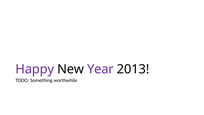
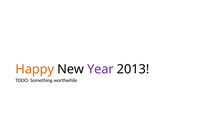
Happy colour: purple -> orange
